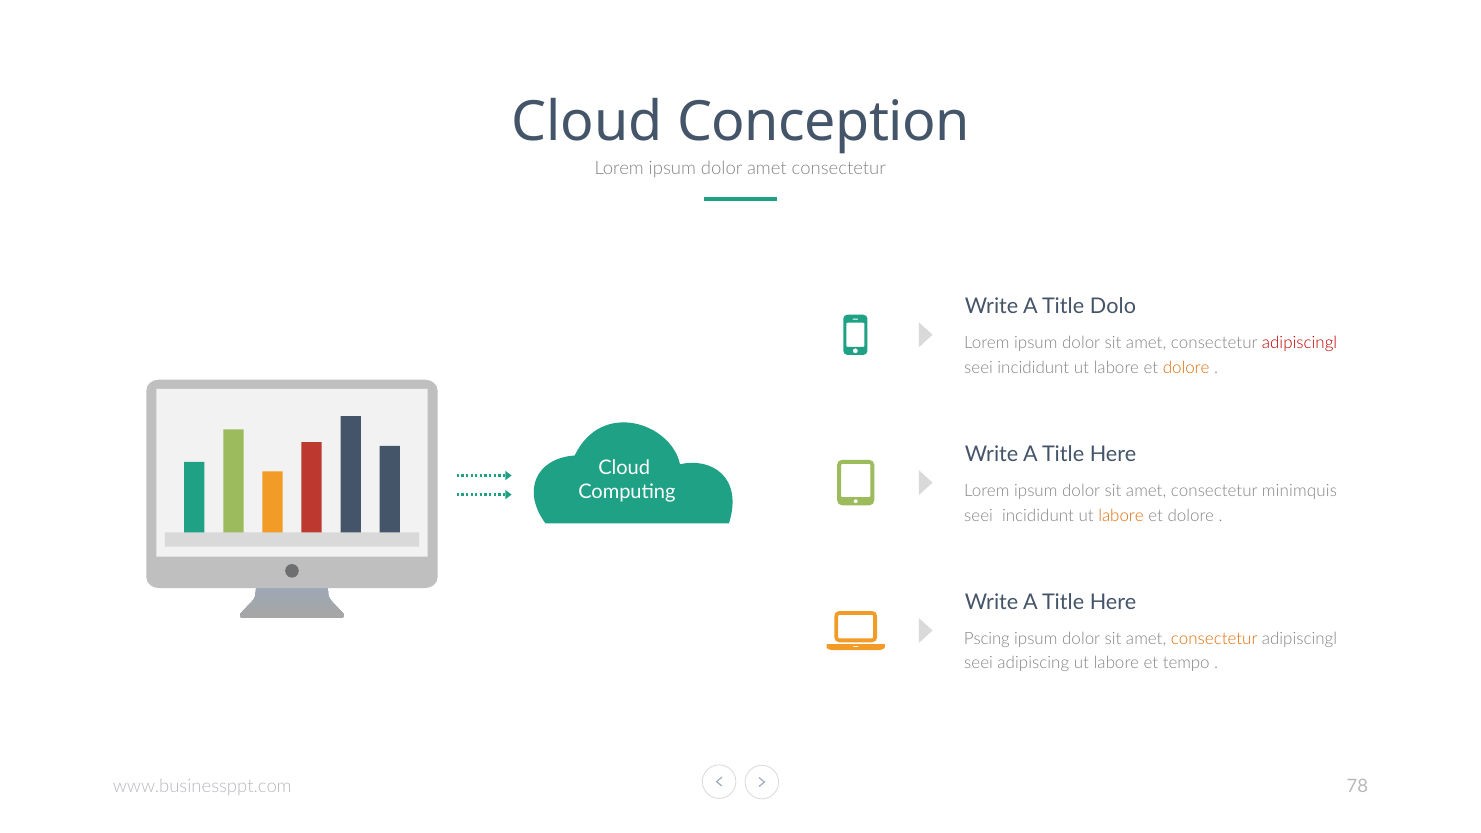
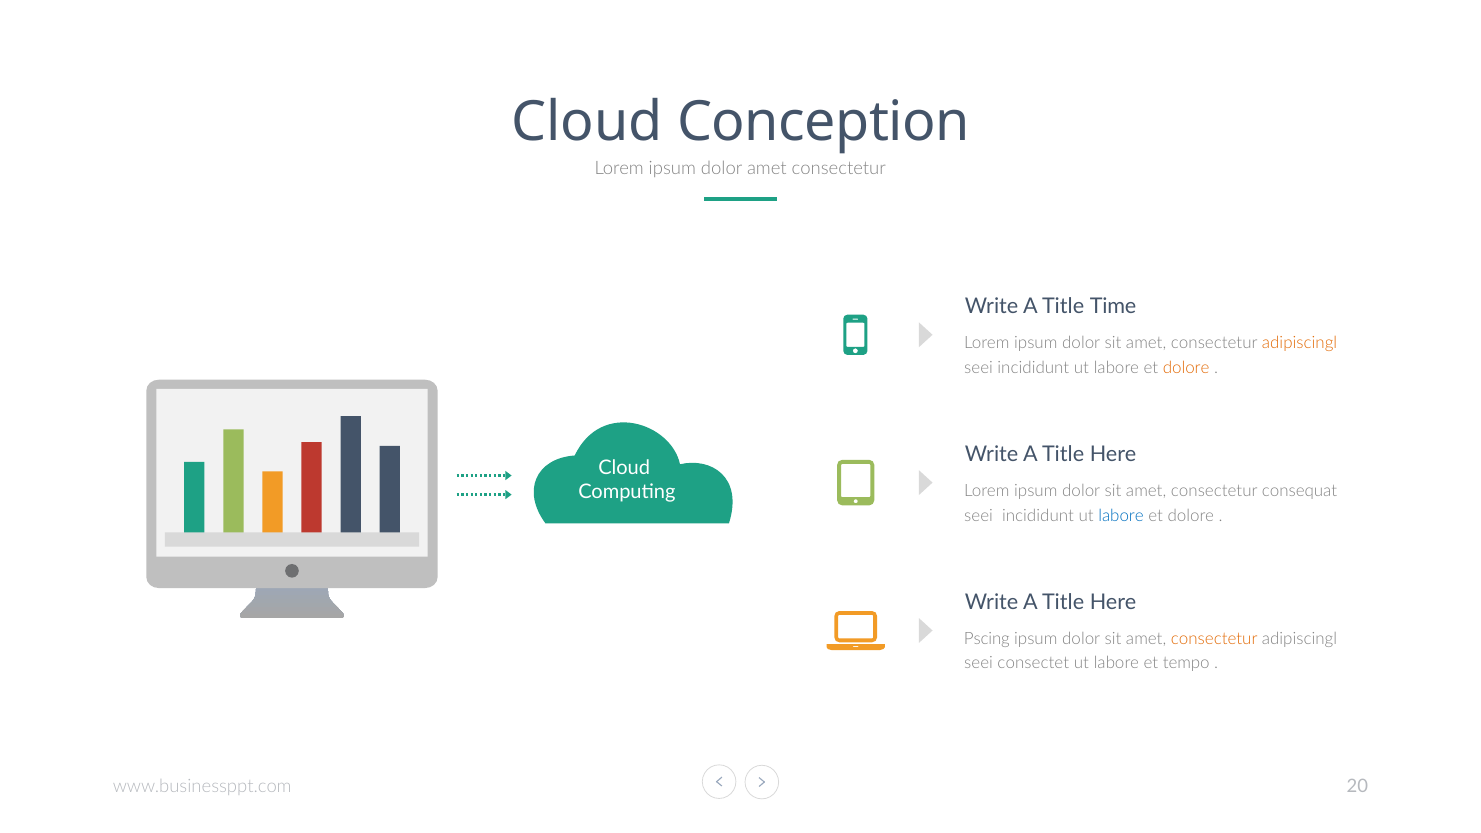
Dolo: Dolo -> Time
adipiscingl at (1300, 343) colour: red -> orange
minimquis: minimquis -> consequat
labore at (1121, 515) colour: orange -> blue
adipiscing: adipiscing -> consectet
78: 78 -> 20
